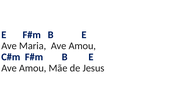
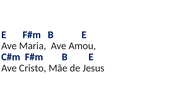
Amou at (33, 68): Amou -> Cristo
